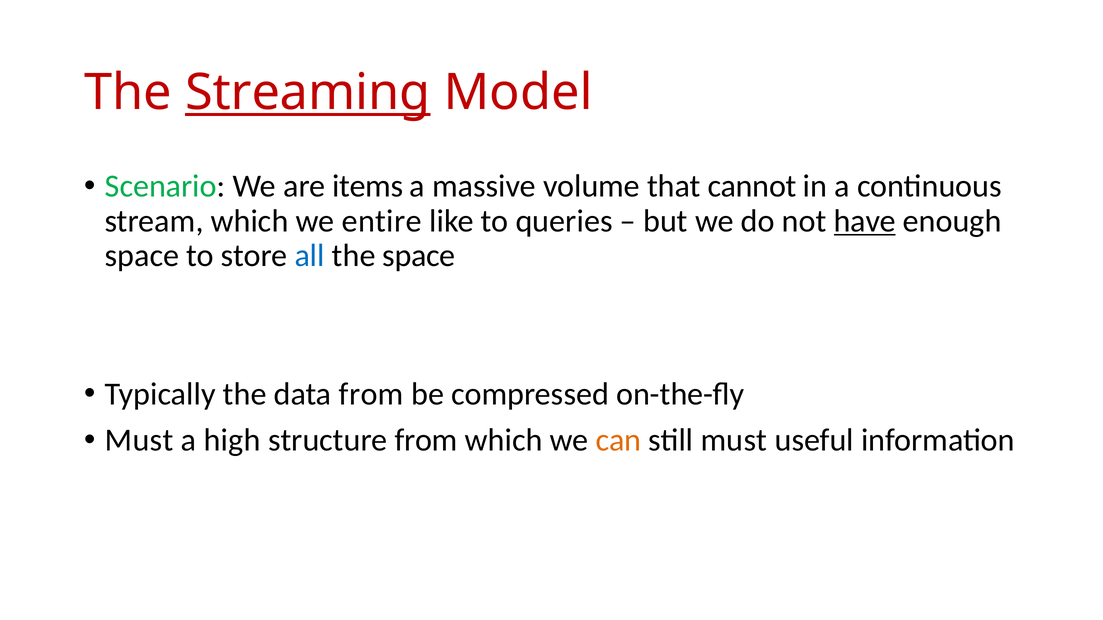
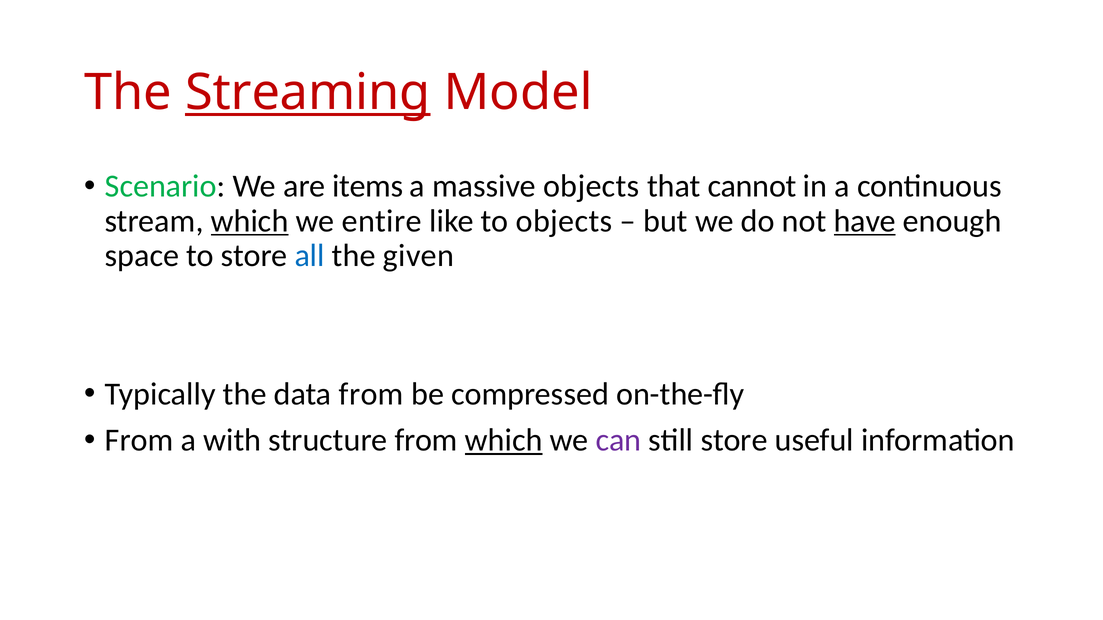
massive volume: volume -> objects
which at (250, 221) underline: none -> present
to queries: queries -> objects
the space: space -> given
Must at (139, 440): Must -> From
high: high -> with
which at (504, 440) underline: none -> present
can colour: orange -> purple
still must: must -> store
